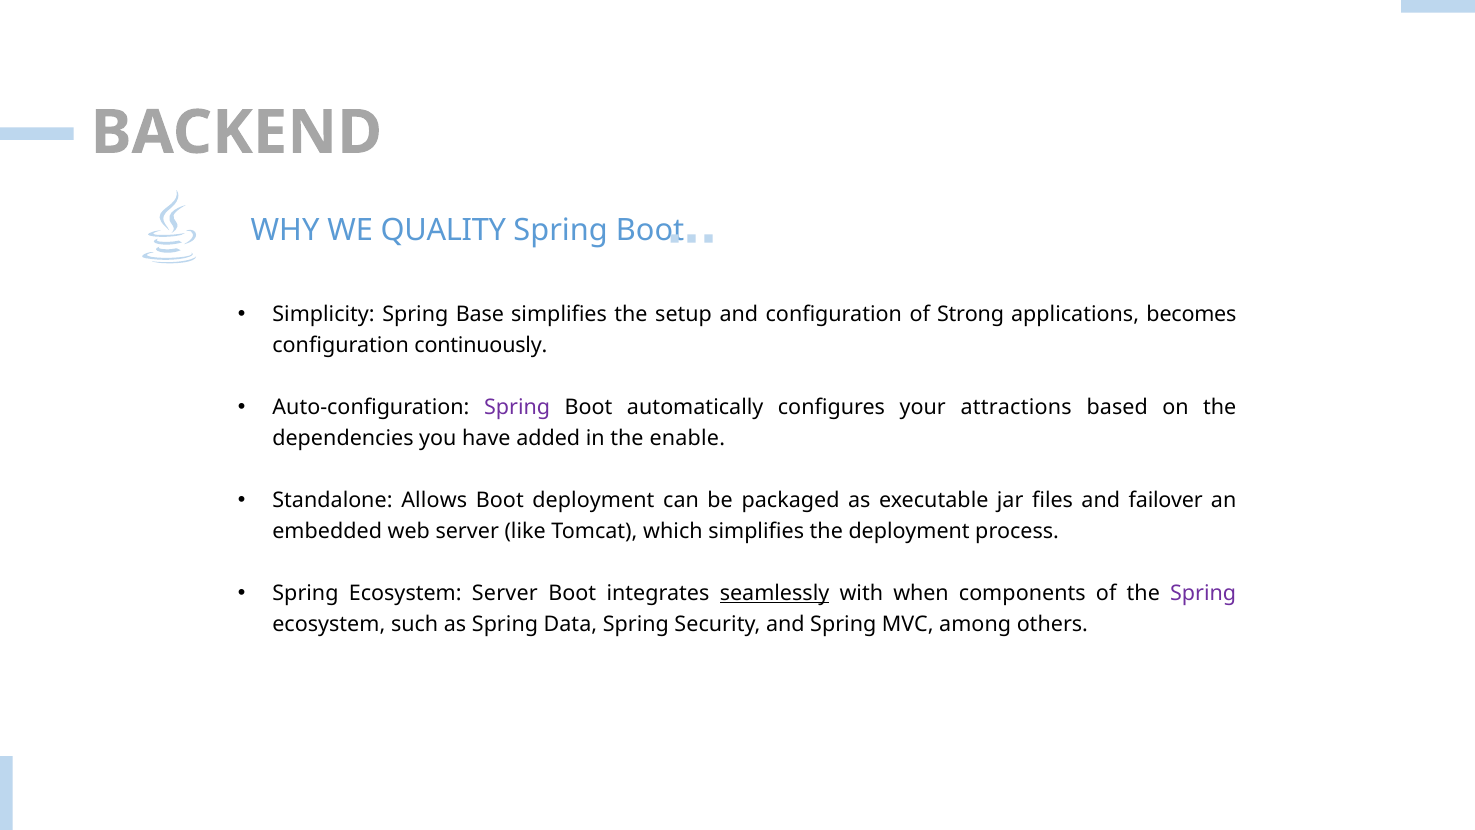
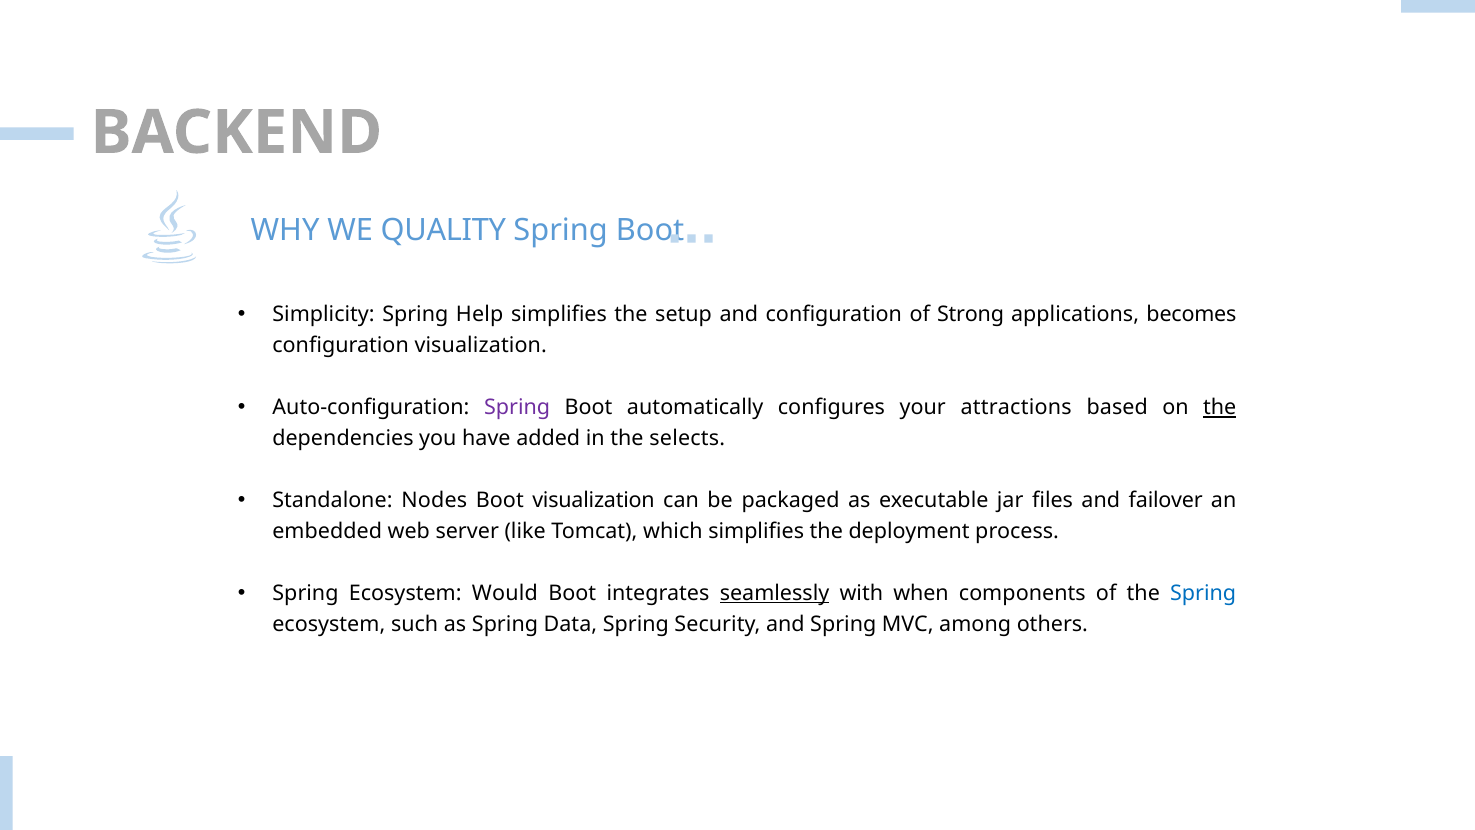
Base: Base -> Help
configuration continuously: continuously -> visualization
the at (1220, 407) underline: none -> present
enable: enable -> selects
Allows: Allows -> Nodes
Boot deployment: deployment -> visualization
Ecosystem Server: Server -> Would
Spring at (1203, 593) colour: purple -> blue
